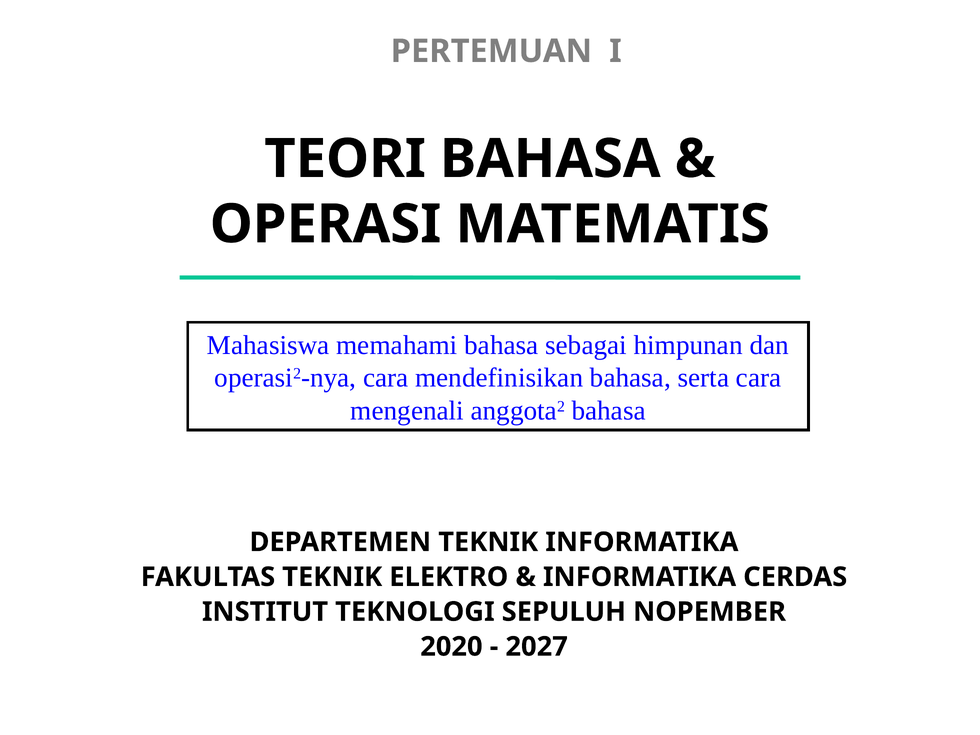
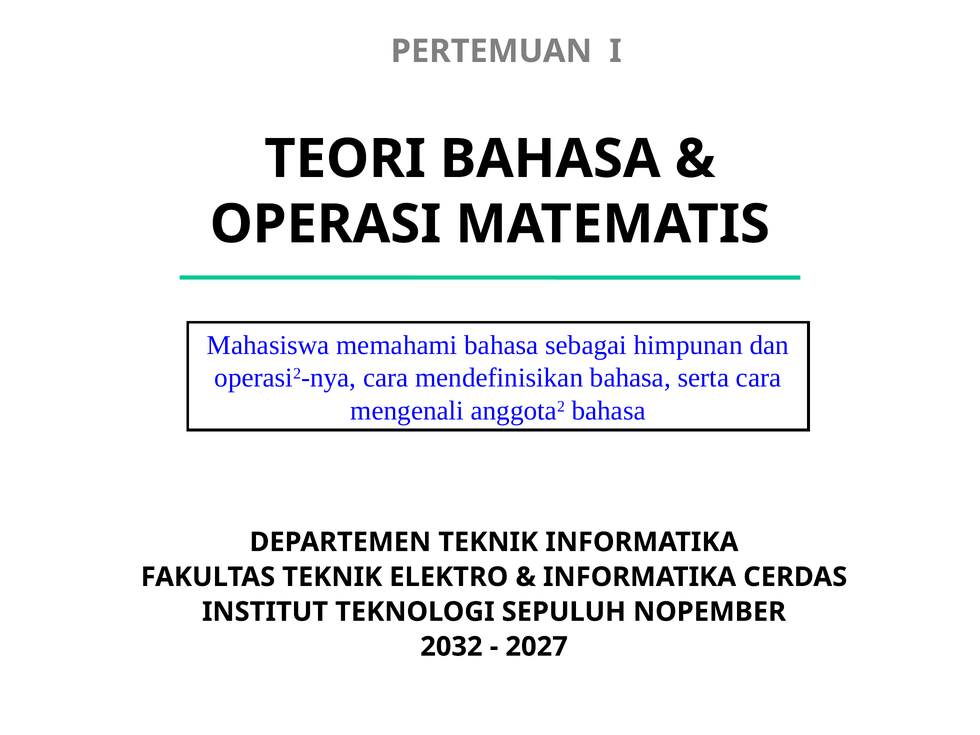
2020: 2020 -> 2032
